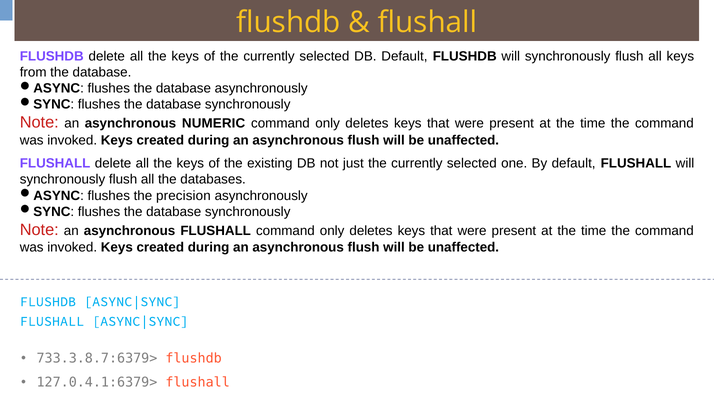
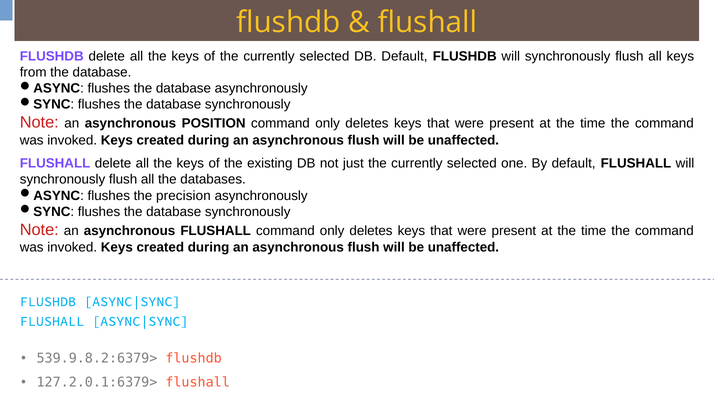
NUMERIC: NUMERIC -> POSITION
733.3.8.7:6379>: 733.3.8.7:6379> -> 539.9.8.2:6379>
127.0.4.1:6379>: 127.0.4.1:6379> -> 127.2.0.1:6379>
